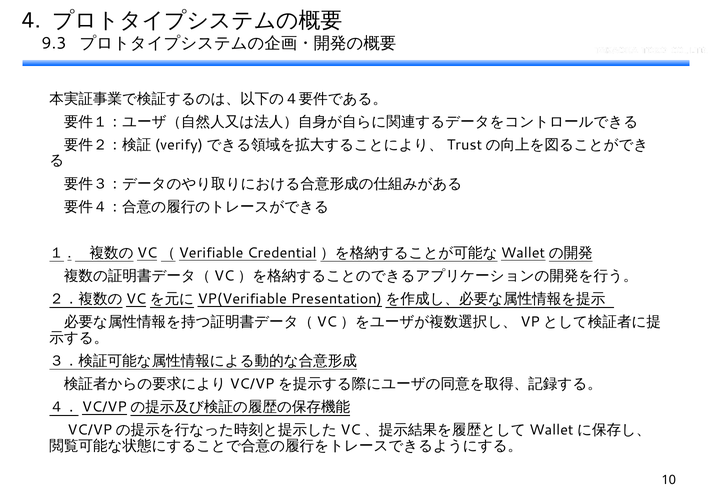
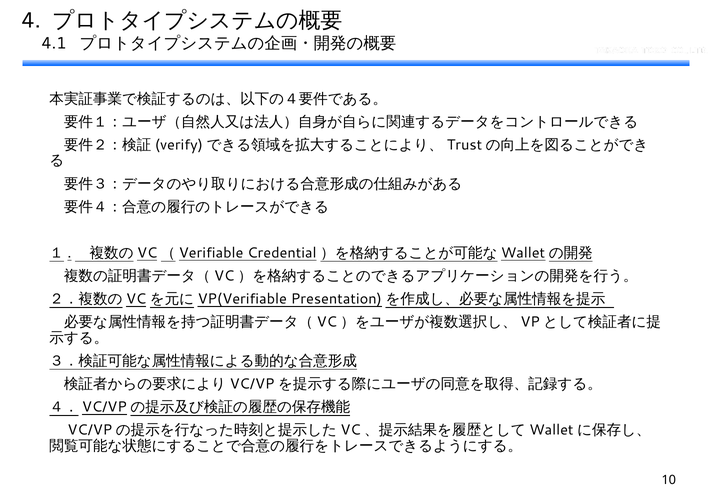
9.3: 9.3 -> 4.1
